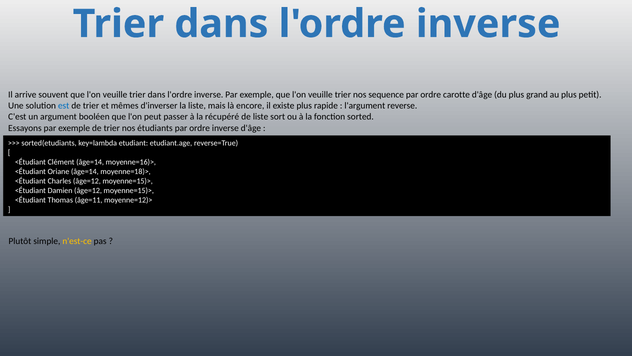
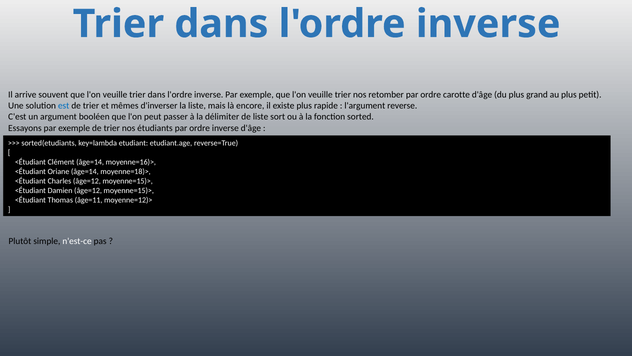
sequence: sequence -> retomber
récupéré: récupéré -> délimiter
n'est-ce colour: yellow -> white
